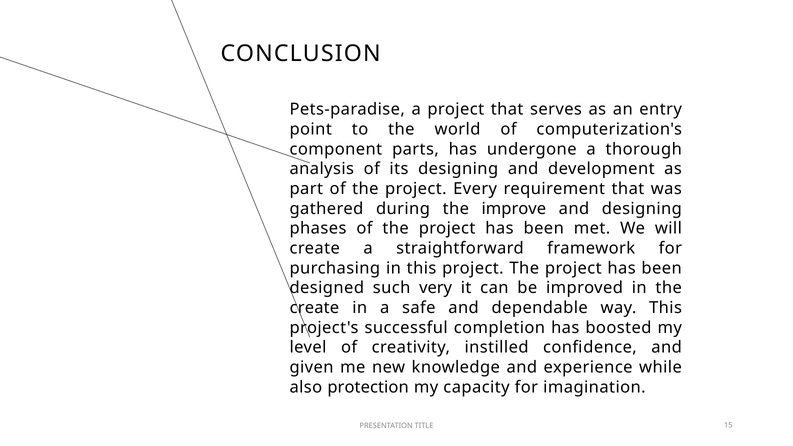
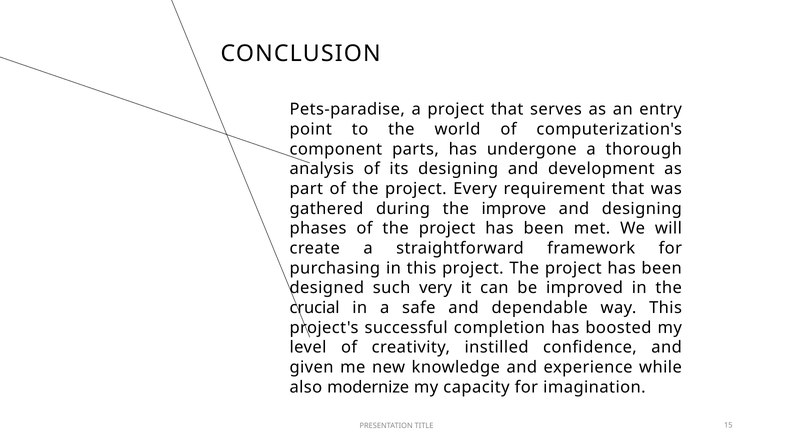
create at (314, 308): create -> crucial
protection: protection -> modernize
